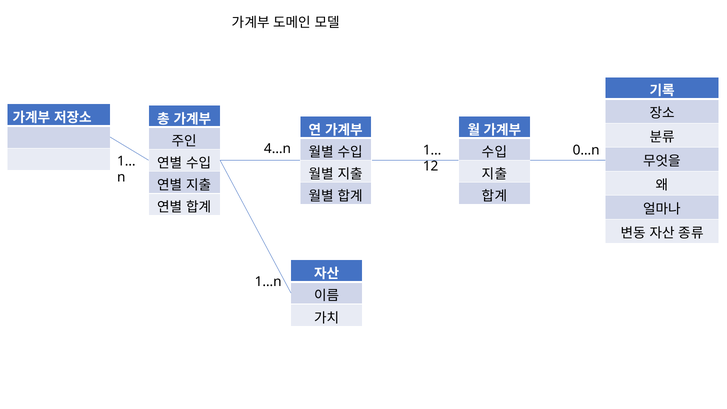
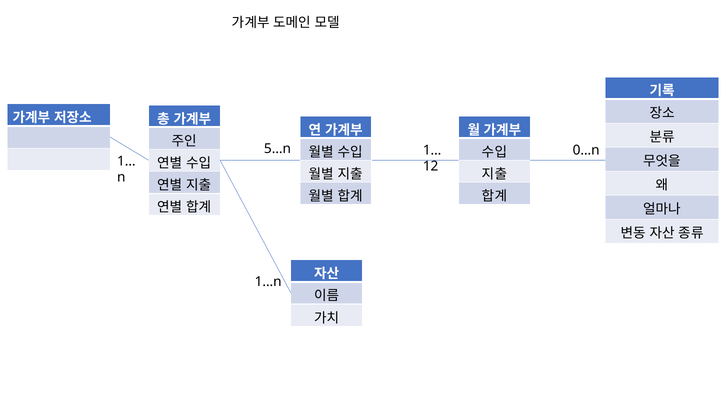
4…n: 4…n -> 5…n
